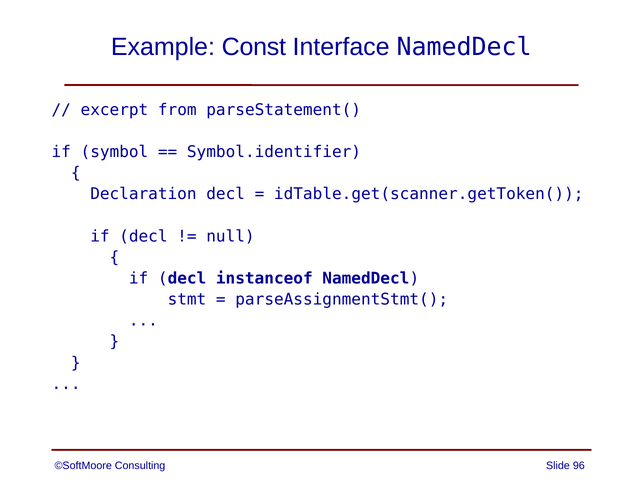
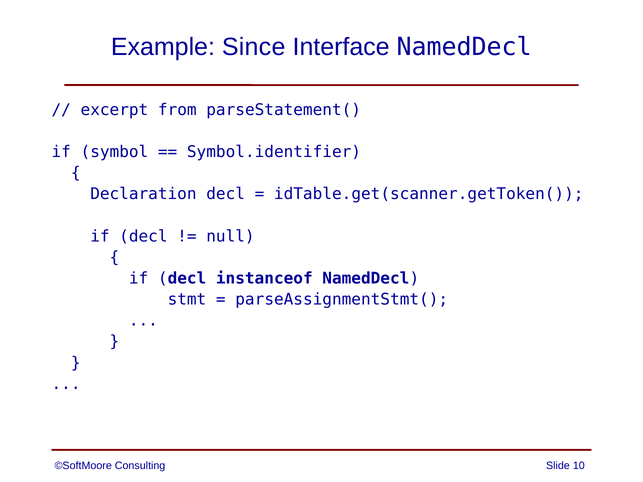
Const: Const -> Since
96: 96 -> 10
